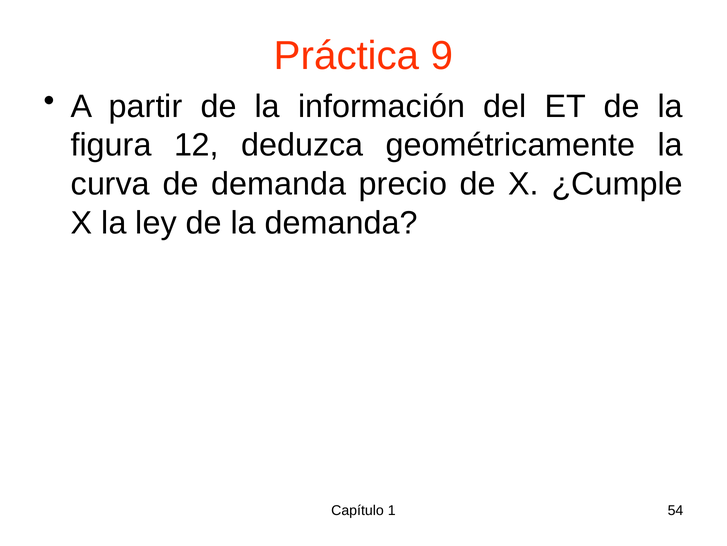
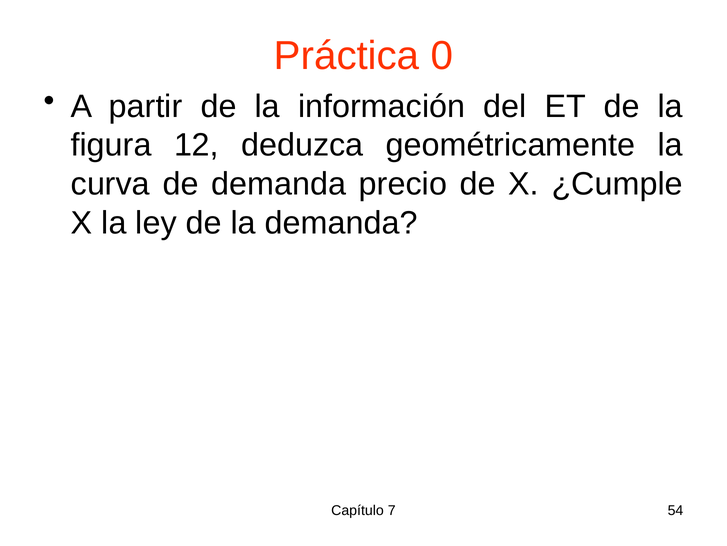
9: 9 -> 0
1: 1 -> 7
